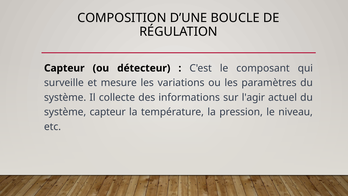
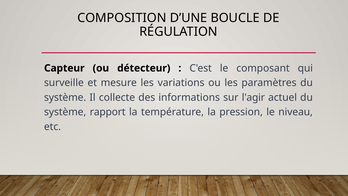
système capteur: capteur -> rapport
